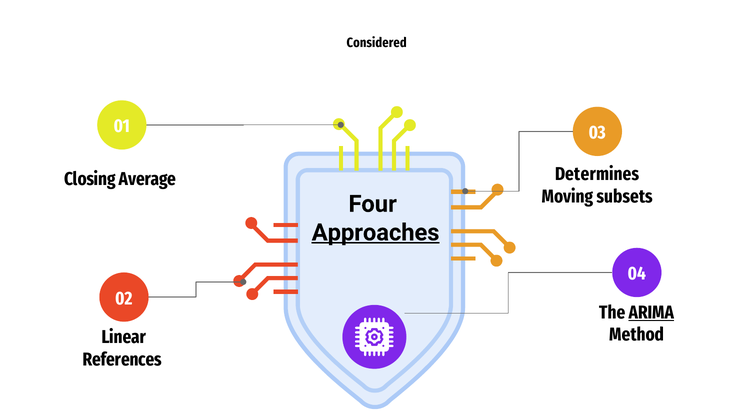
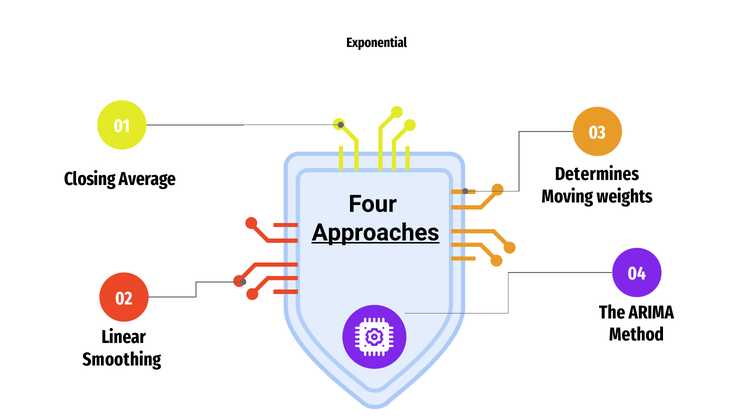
Considered: Considered -> Exponential
subsets: subsets -> weights
ARIMA underline: present -> none
References: References -> Smoothing
